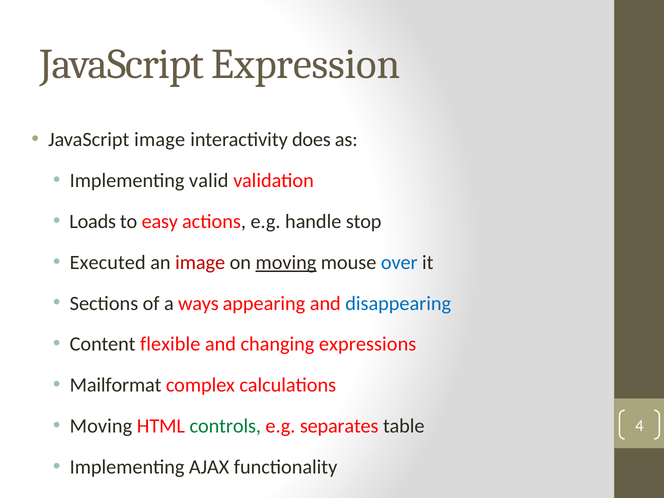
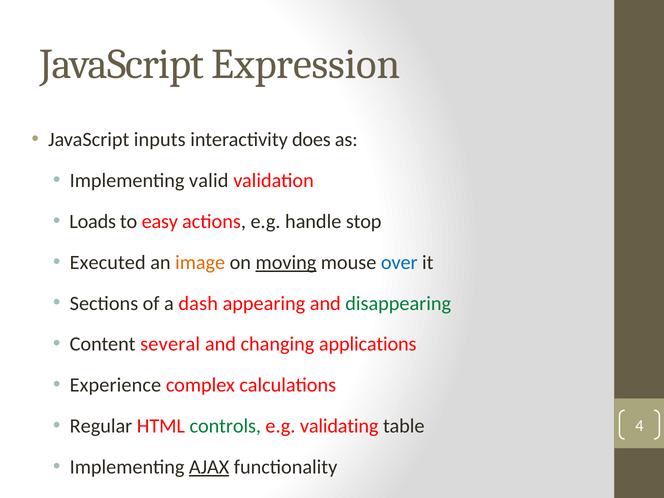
JavaScript image: image -> inputs
image at (200, 262) colour: red -> orange
ways: ways -> dash
disappearing colour: blue -> green
flexible: flexible -> several
expressions: expressions -> applications
Mailformat: Mailformat -> Experience
Moving at (101, 426): Moving -> Regular
separates: separates -> validating
AJAX underline: none -> present
